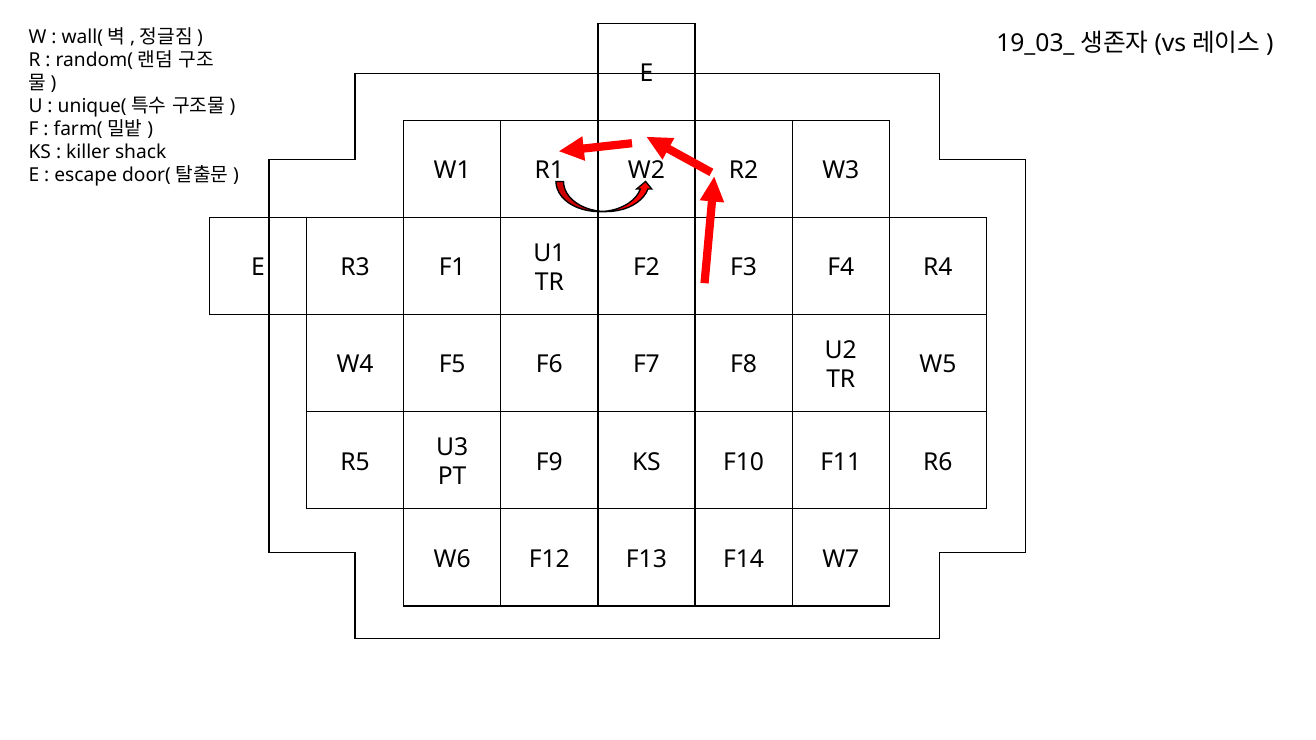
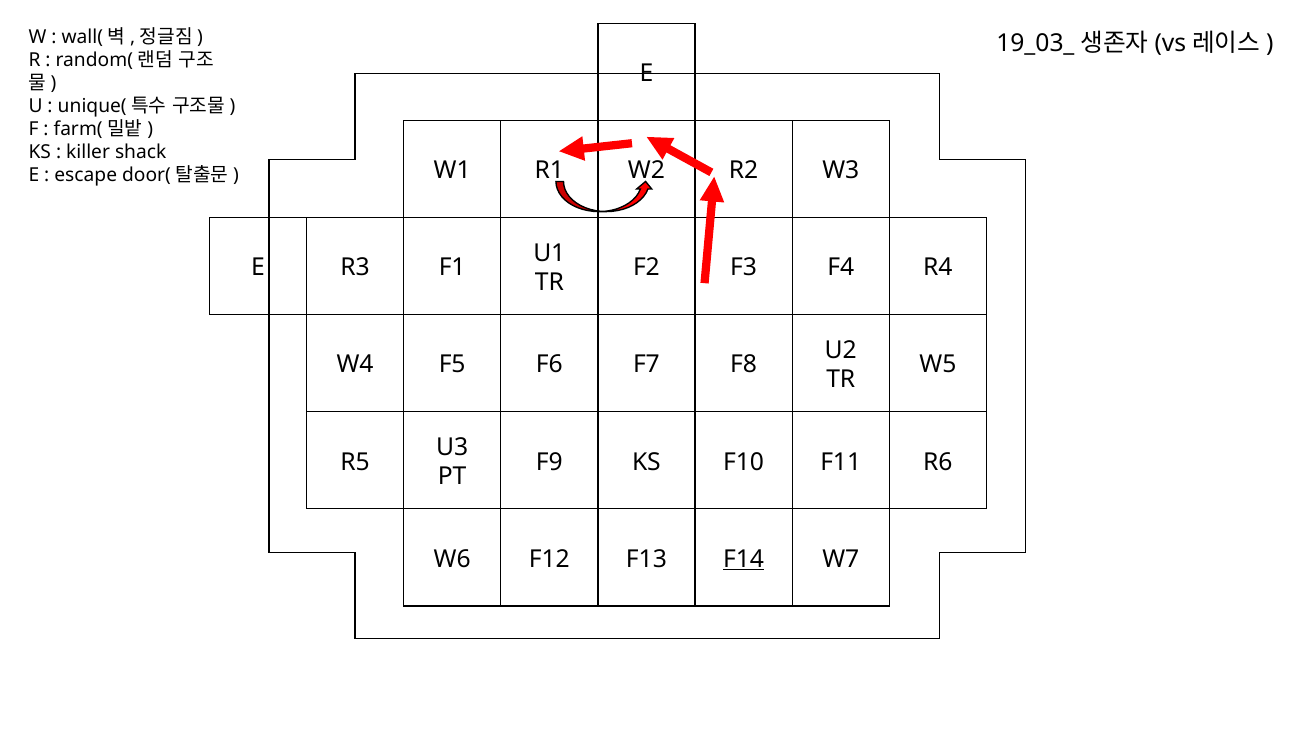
F14 underline: none -> present
